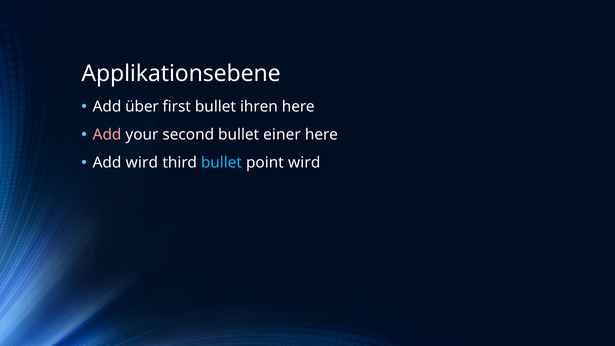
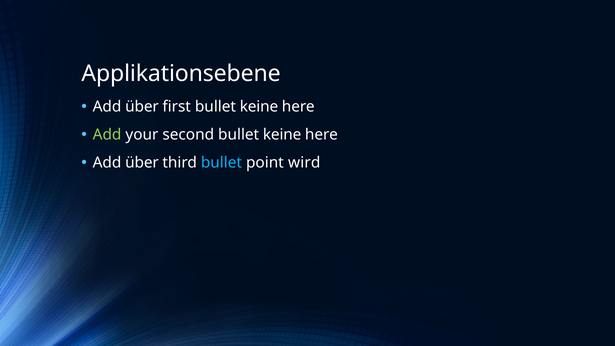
first bullet ihren: ihren -> keine
Add at (107, 135) colour: pink -> light green
second bullet einer: einer -> keine
wird at (142, 163): wird -> über
